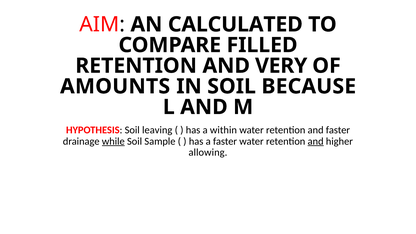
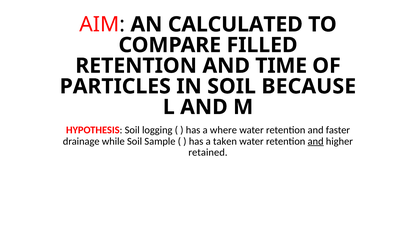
VERY: VERY -> TIME
AMOUNTS: AMOUNTS -> PARTICLES
leaving: leaving -> logging
within: within -> where
while underline: present -> none
a faster: faster -> taken
allowing: allowing -> retained
